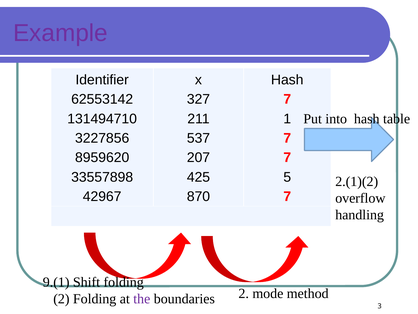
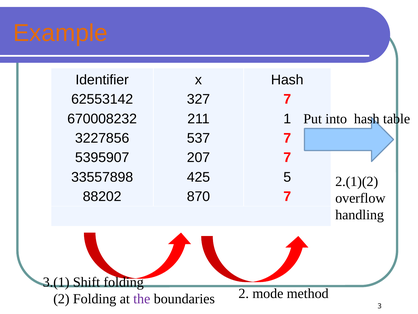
Example colour: purple -> orange
131494710: 131494710 -> 670008232
8959620: 8959620 -> 5395907
42967: 42967 -> 88202
9.(1: 9.(1 -> 3.(1
